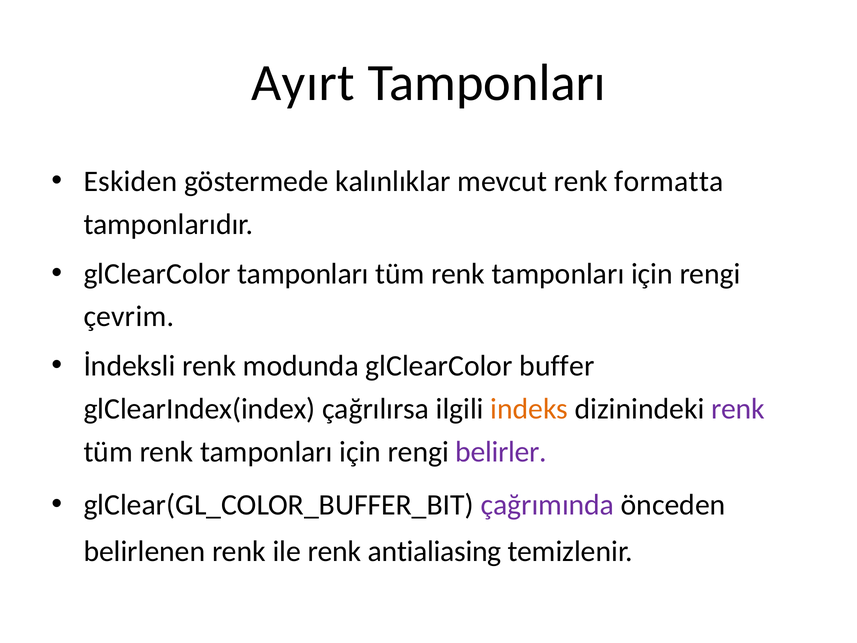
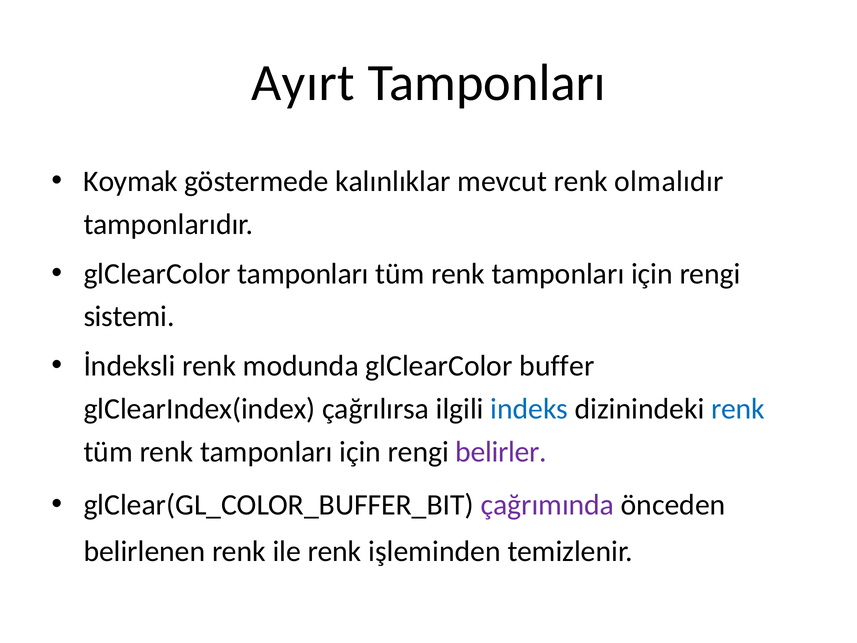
Eskiden: Eskiden -> Koymak
formatta: formatta -> olmalıdır
çevrim: çevrim -> sistemi
indeks colour: orange -> blue
renk at (738, 409) colour: purple -> blue
antialiasing: antialiasing -> işleminden
